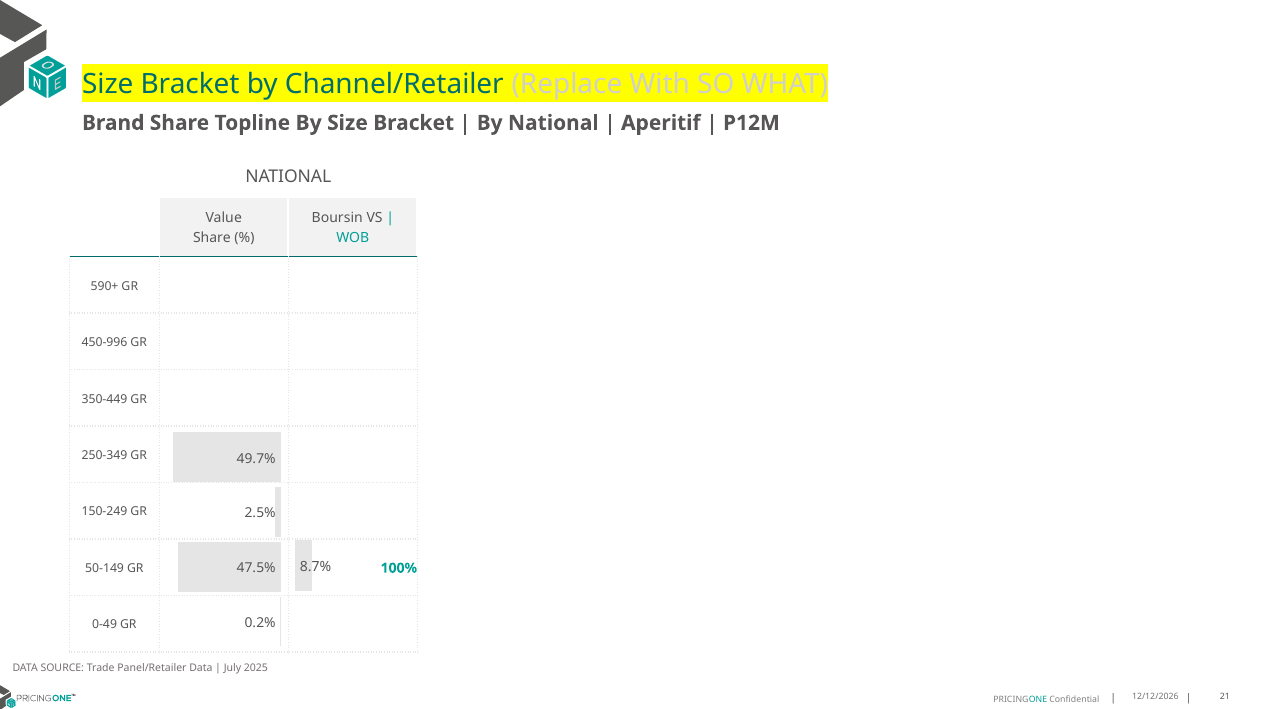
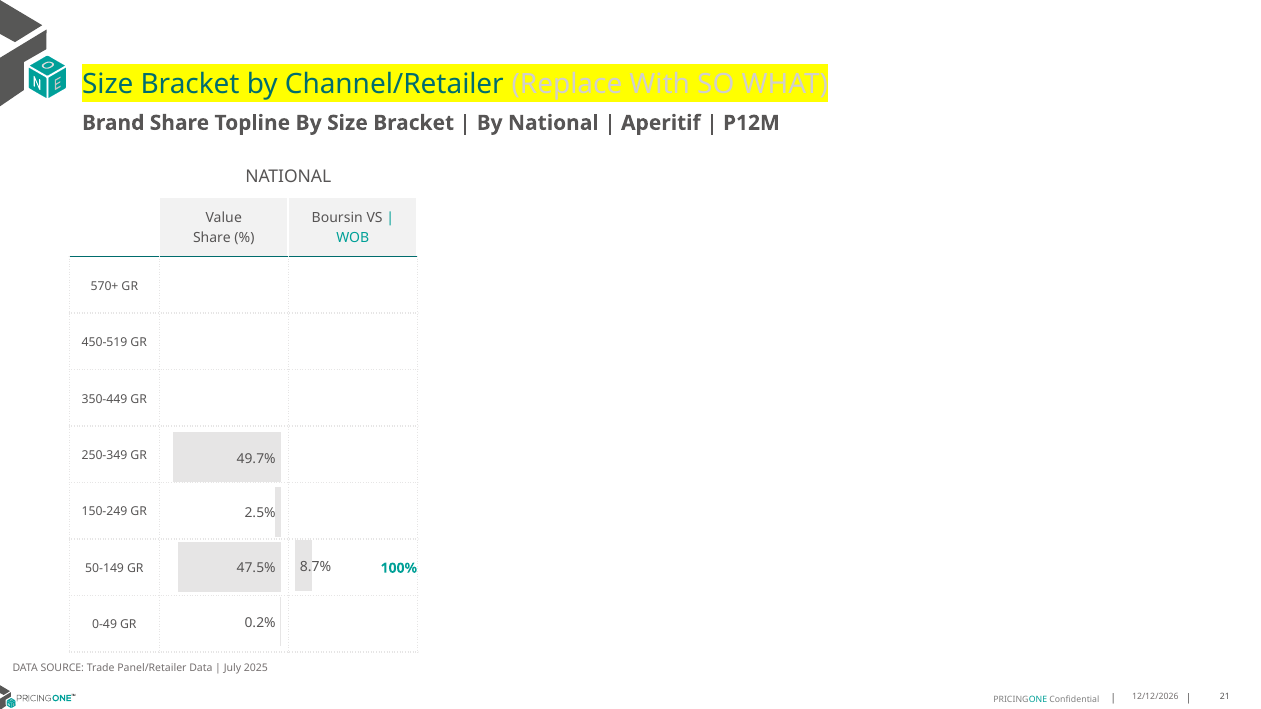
590+: 590+ -> 570+
450-996: 450-996 -> 450-519
